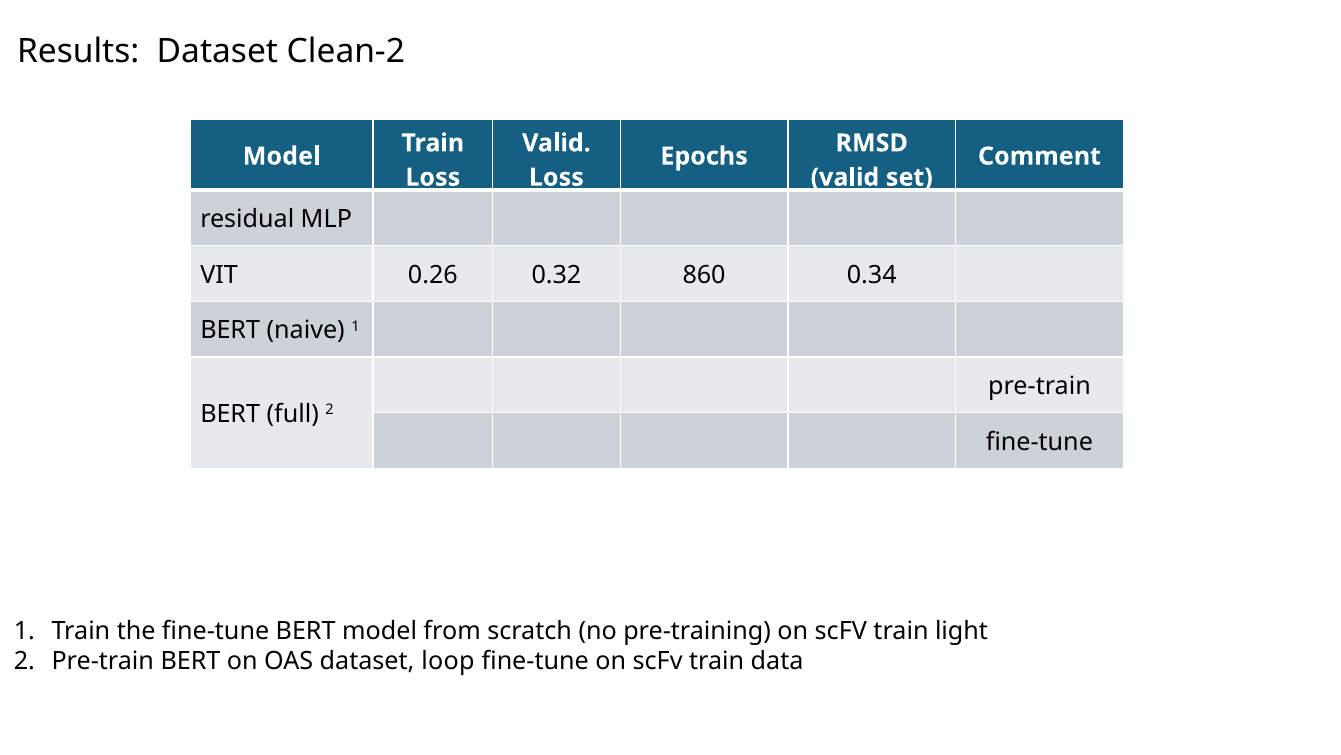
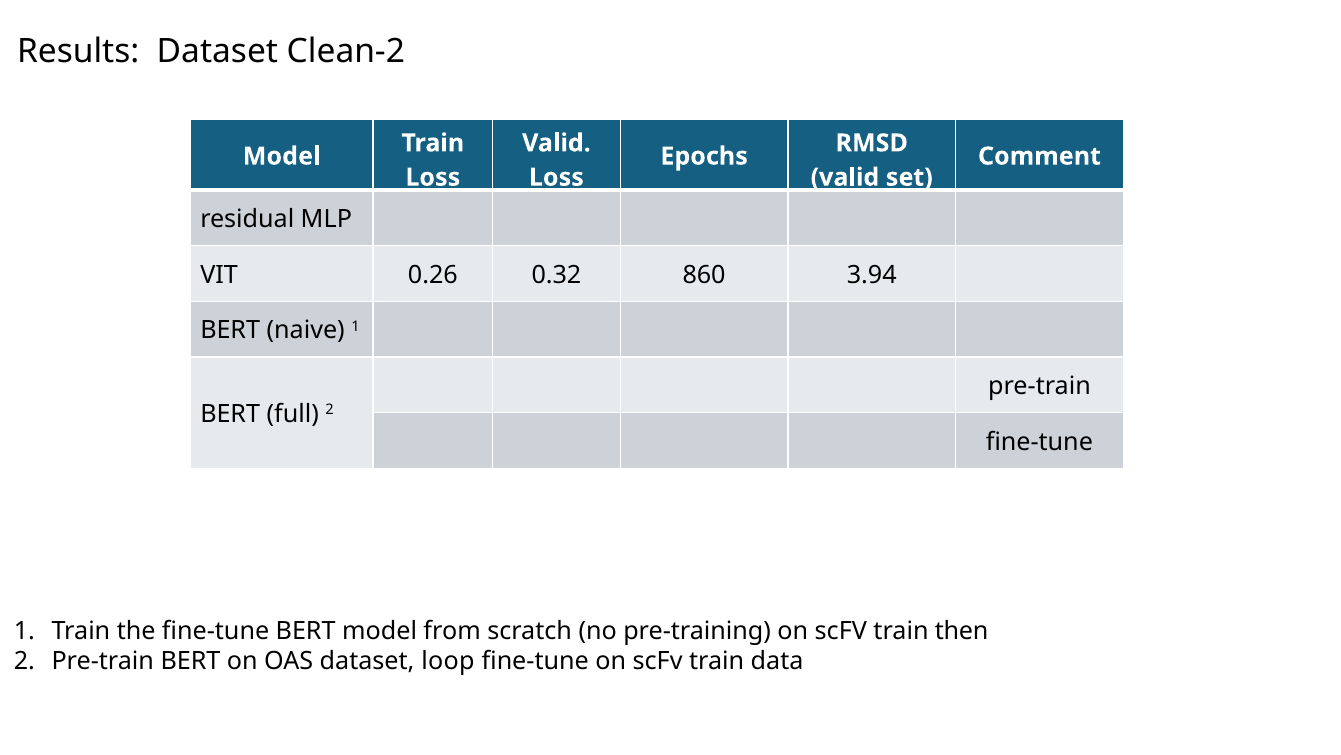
0.34: 0.34 -> 3.94
light: light -> then
